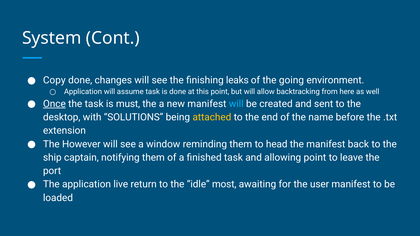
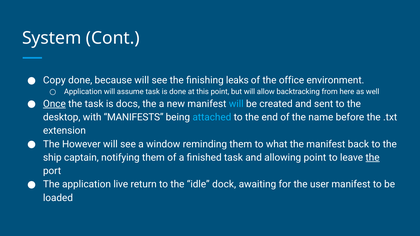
changes: changes -> because
going: going -> office
must: must -> docs
SOLUTIONS: SOLUTIONS -> MANIFESTS
attached colour: yellow -> light blue
head: head -> what
the at (373, 158) underline: none -> present
most: most -> dock
